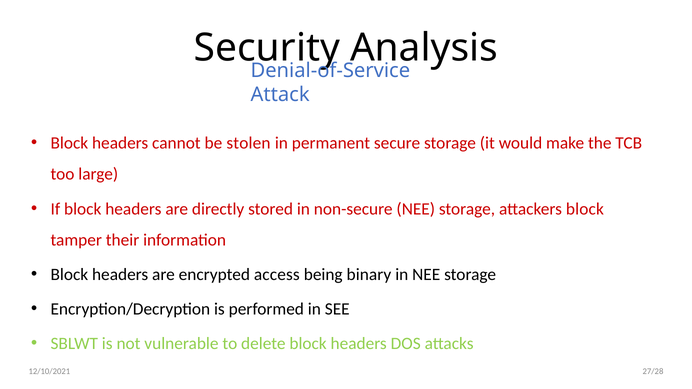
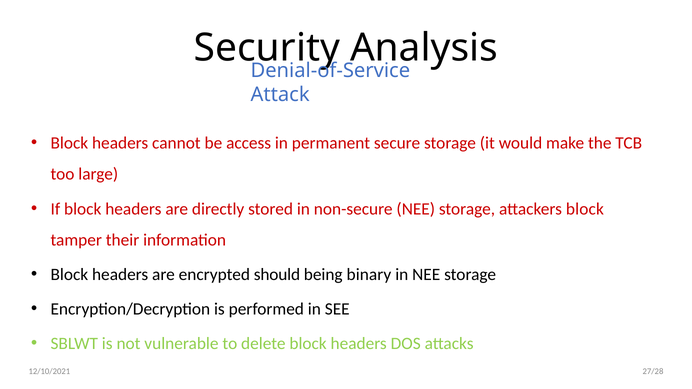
stolen: stolen -> access
access: access -> should
